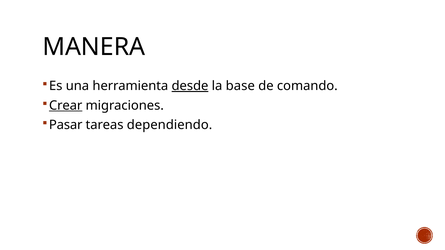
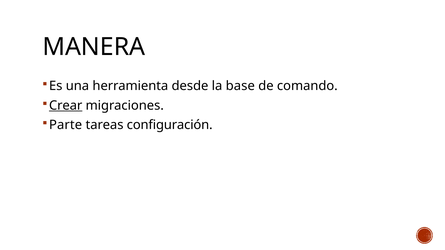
desde underline: present -> none
Pasar: Pasar -> Parte
dependiendo: dependiendo -> configuración
